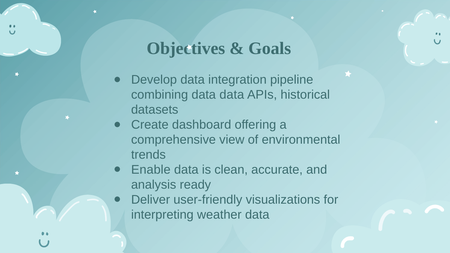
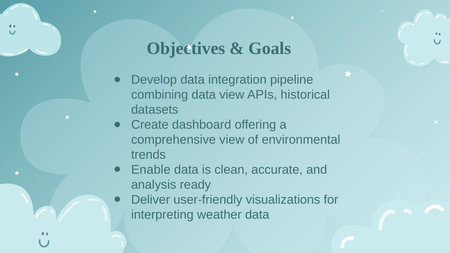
data data: data -> view
